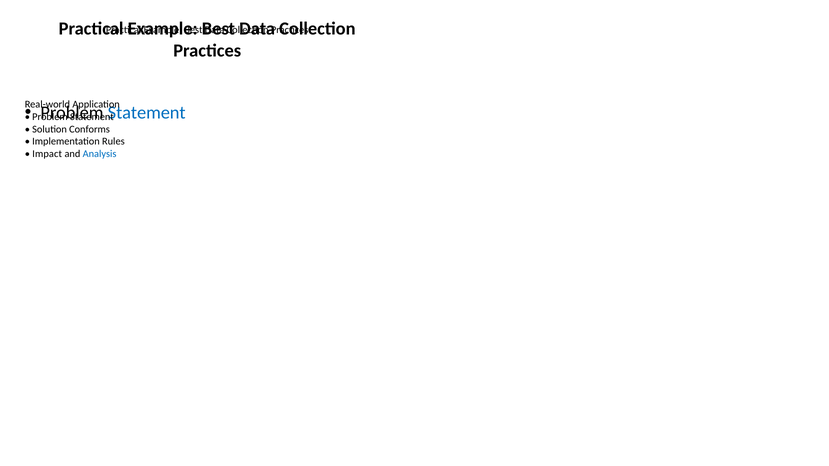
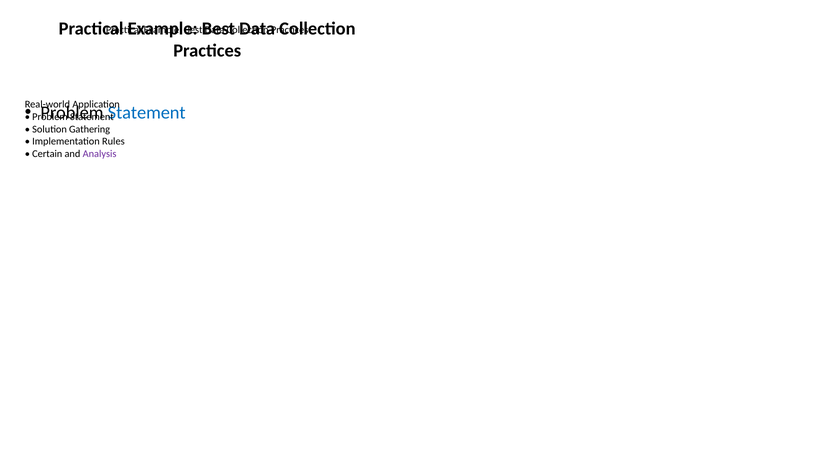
Conforms: Conforms -> Gathering
Impact: Impact -> Certain
Analysis colour: blue -> purple
